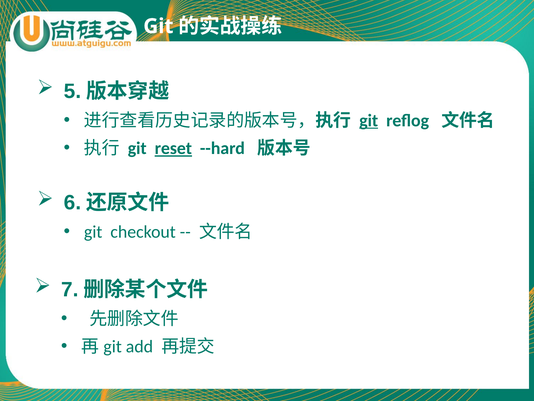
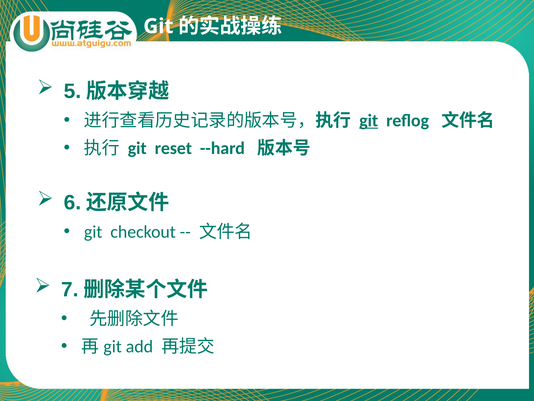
reset underline: present -> none
